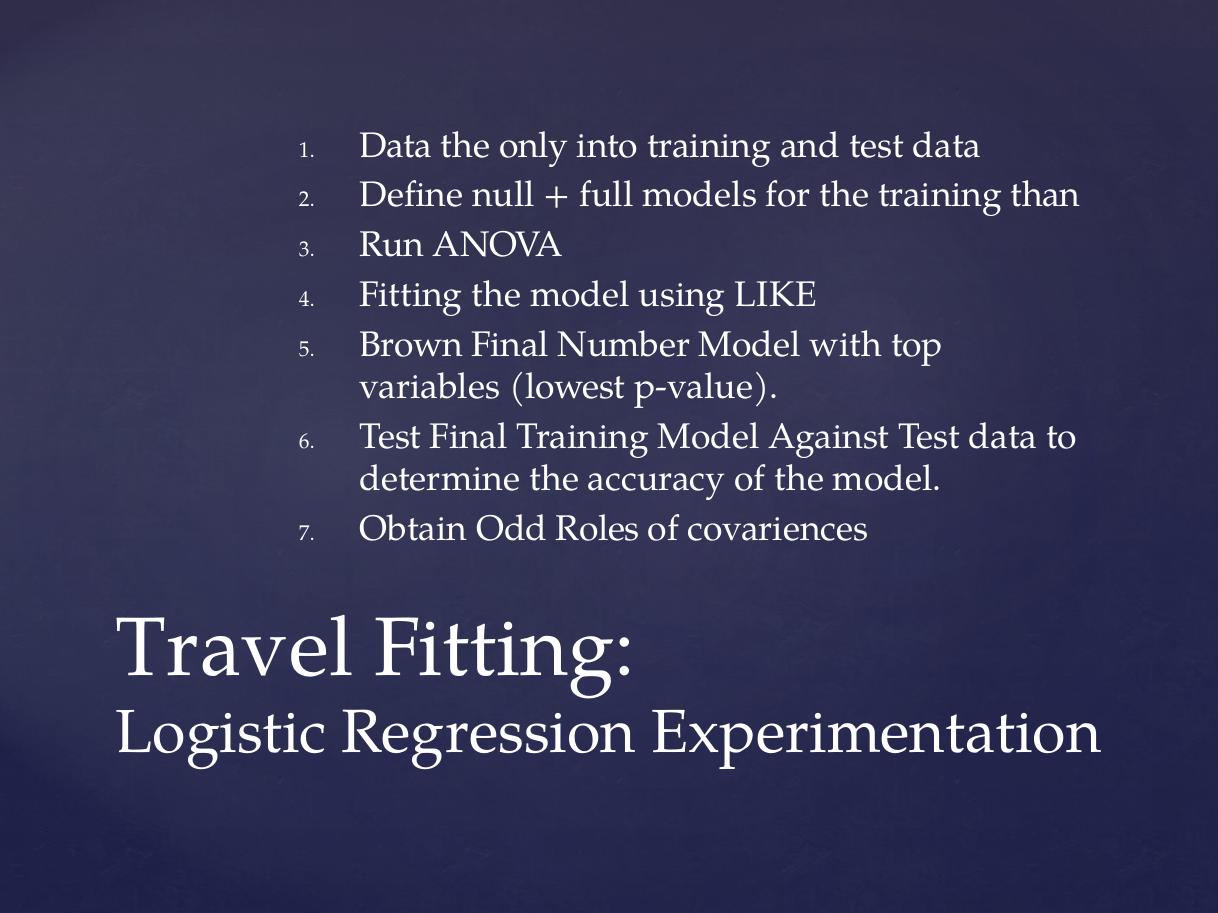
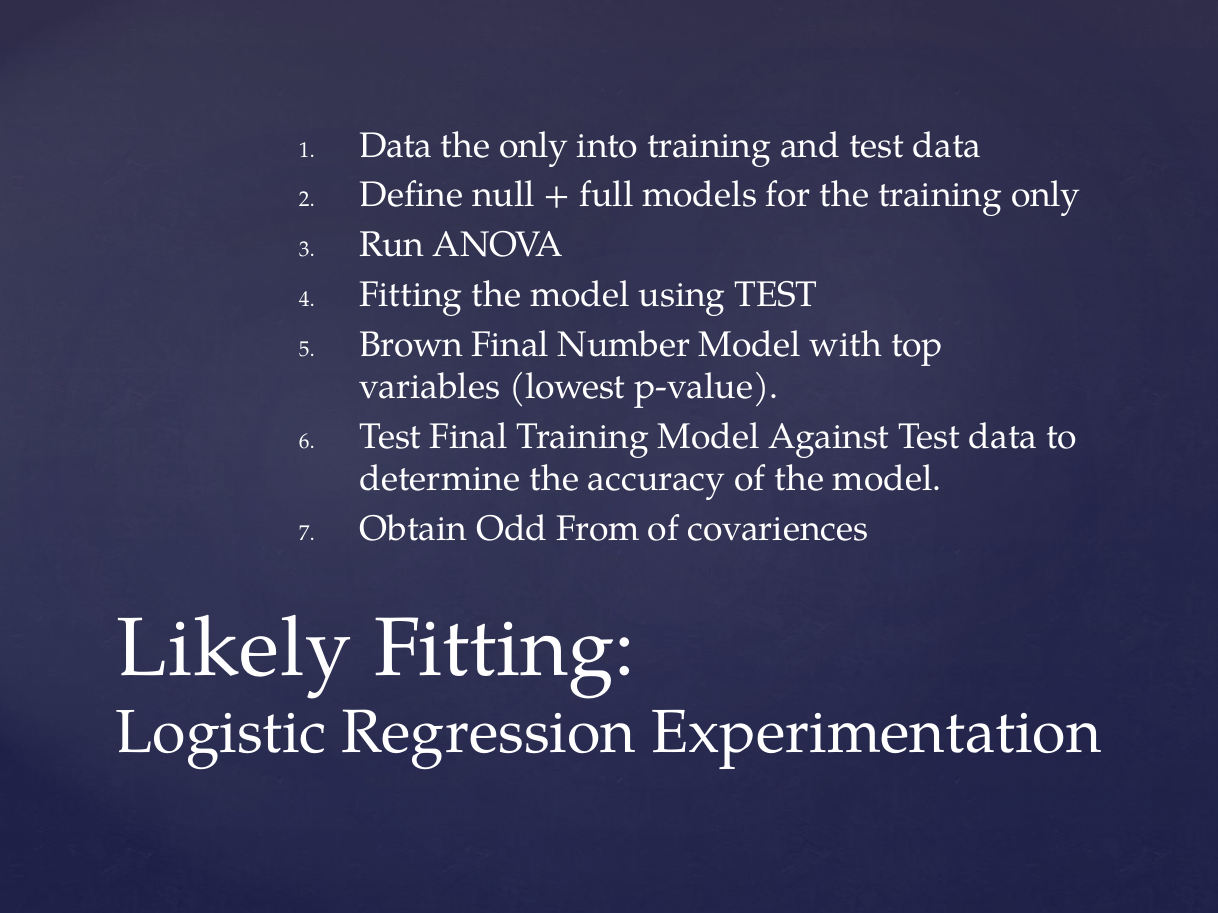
training than: than -> only
using LIKE: LIKE -> TEST
Roles: Roles -> From
Travel: Travel -> Likely
